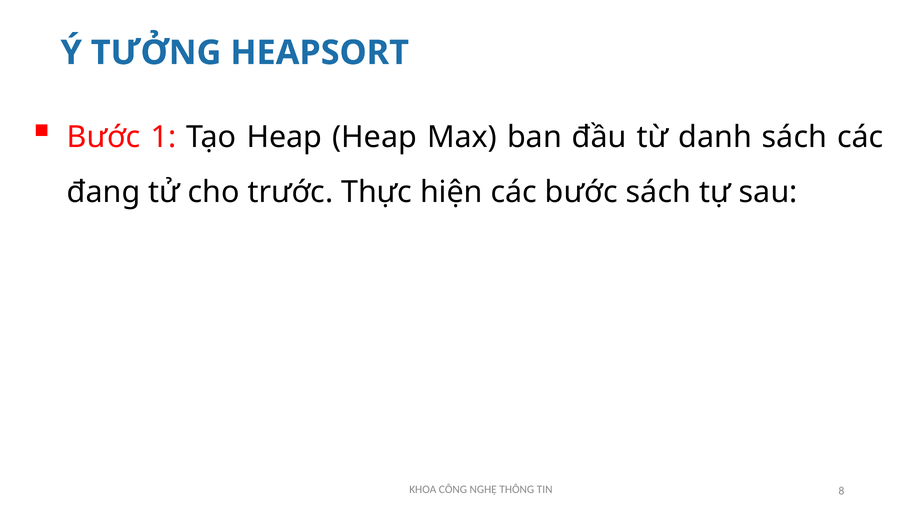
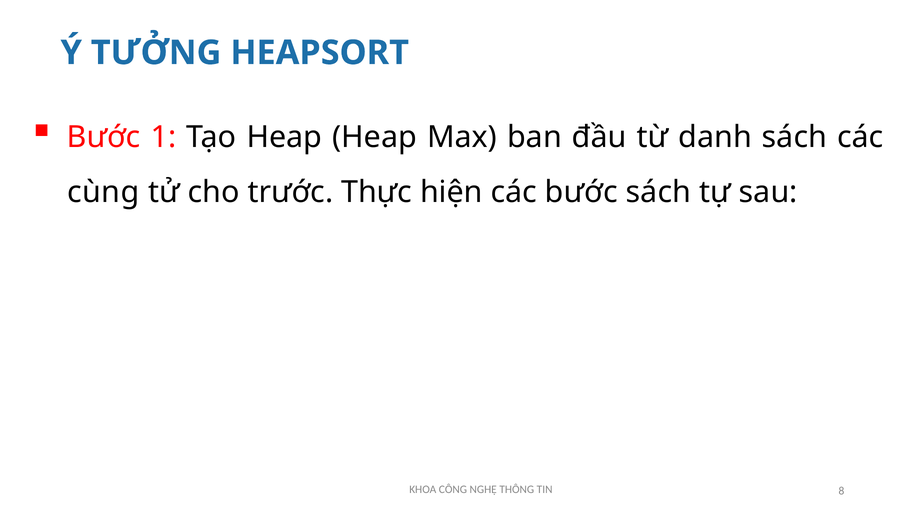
đang: đang -> cùng
